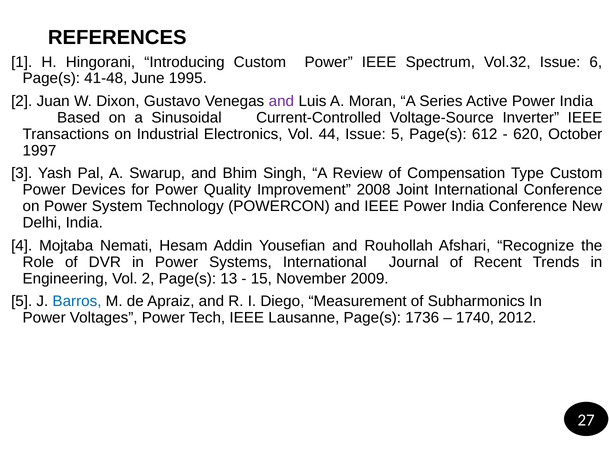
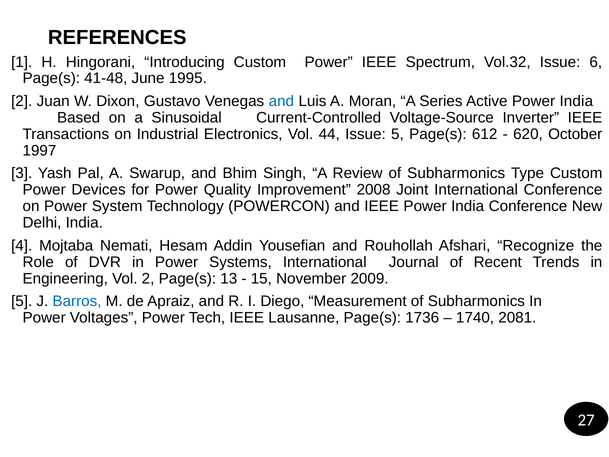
and at (281, 101) colour: purple -> blue
Review of Compensation: Compensation -> Subharmonics
2012: 2012 -> 2081
